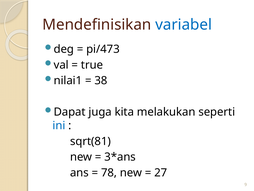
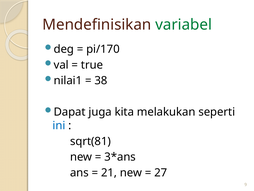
variabel colour: blue -> green
pi/473: pi/473 -> pi/170
78: 78 -> 21
